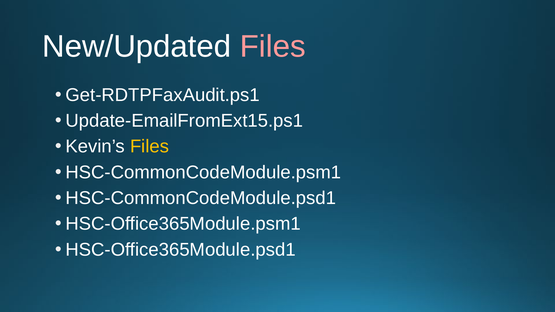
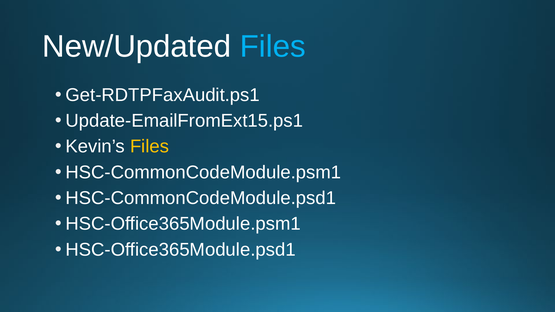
Files at (273, 47) colour: pink -> light blue
